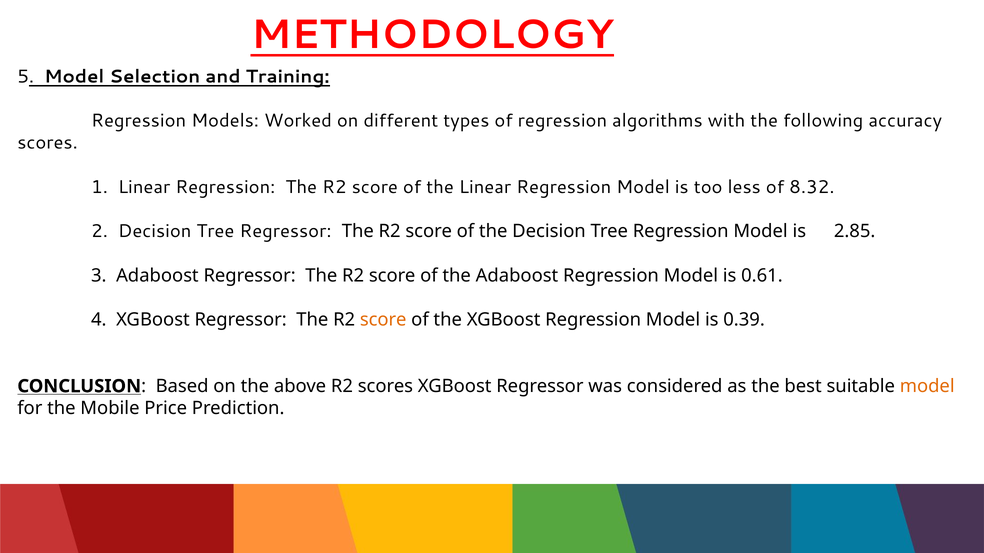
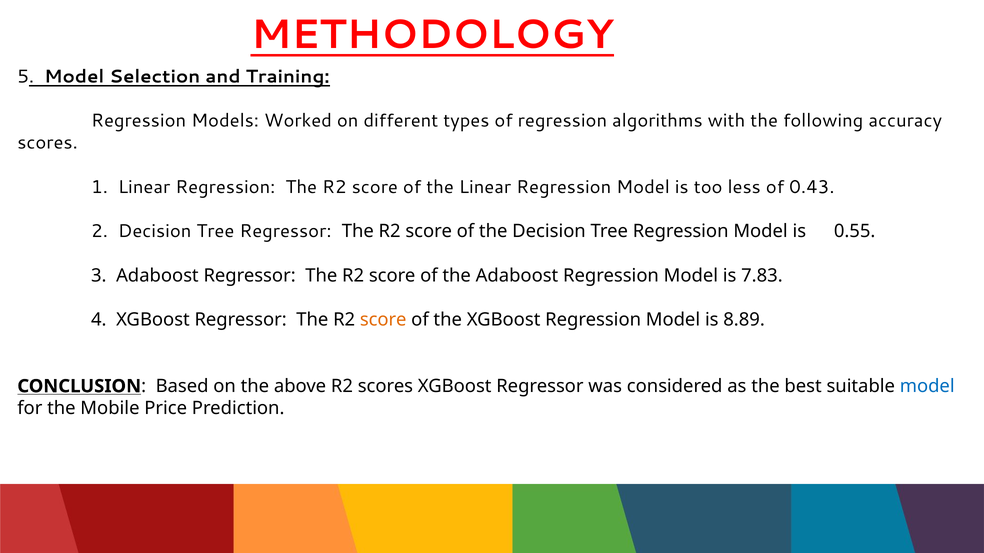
8.32: 8.32 -> 0.43
2.85: 2.85 -> 0.55
0.61: 0.61 -> 7.83
0.39: 0.39 -> 8.89
model at (927, 387) colour: orange -> blue
